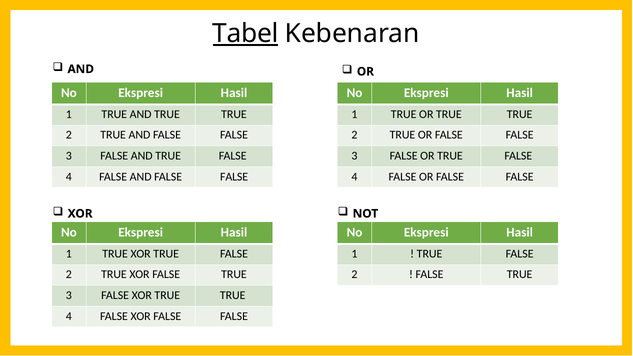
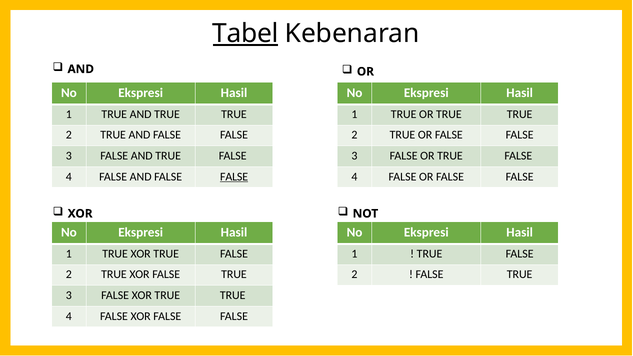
FALSE at (234, 177) underline: none -> present
